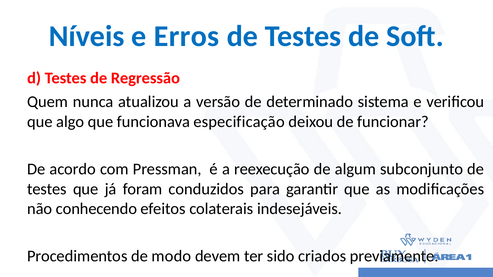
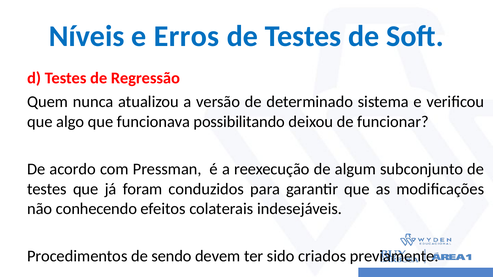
especificação: especificação -> possibilitando
modo: modo -> sendo
